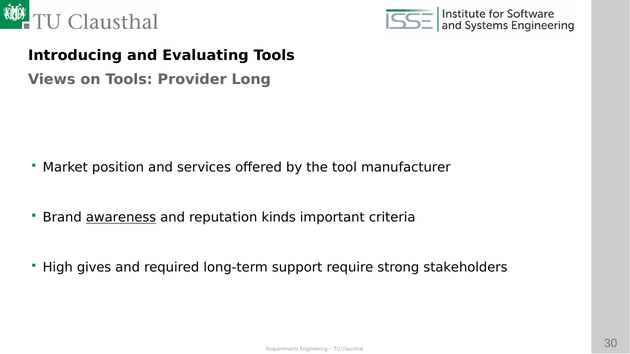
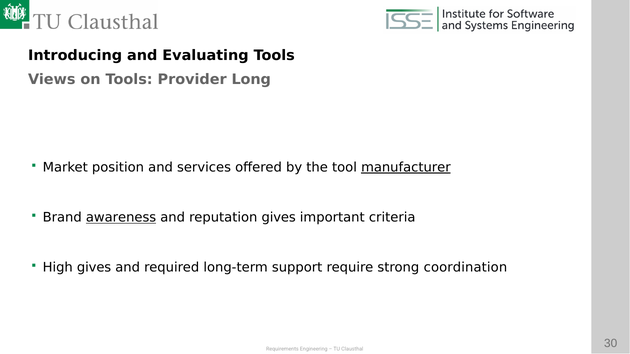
manufacturer underline: none -> present
reputation kinds: kinds -> gives
stakeholders: stakeholders -> coordination
